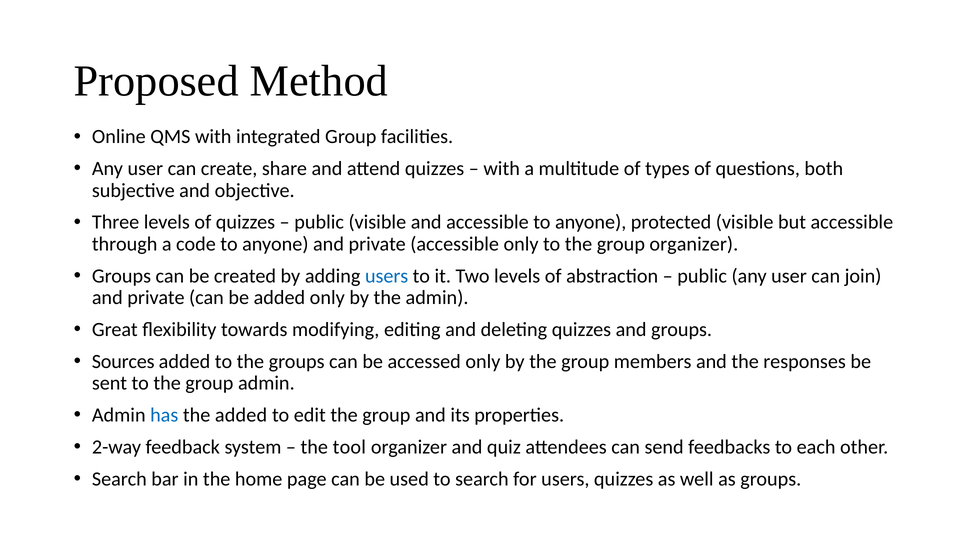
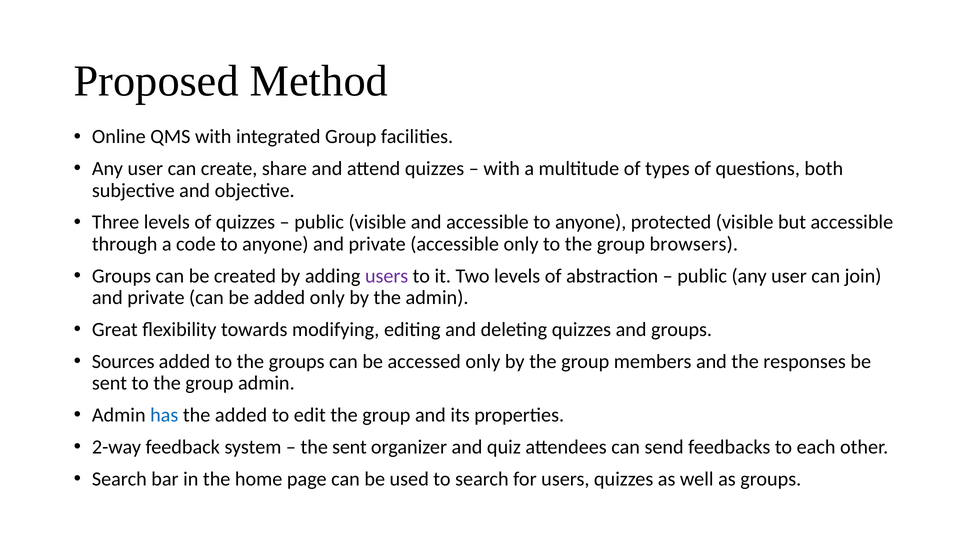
group organizer: organizer -> browsers
users at (387, 276) colour: blue -> purple
the tool: tool -> sent
